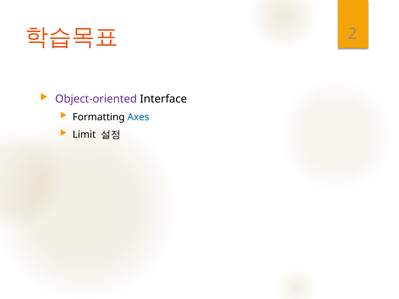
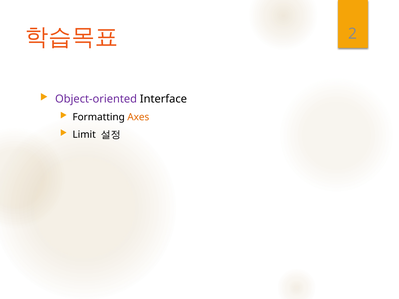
Axes colour: blue -> orange
